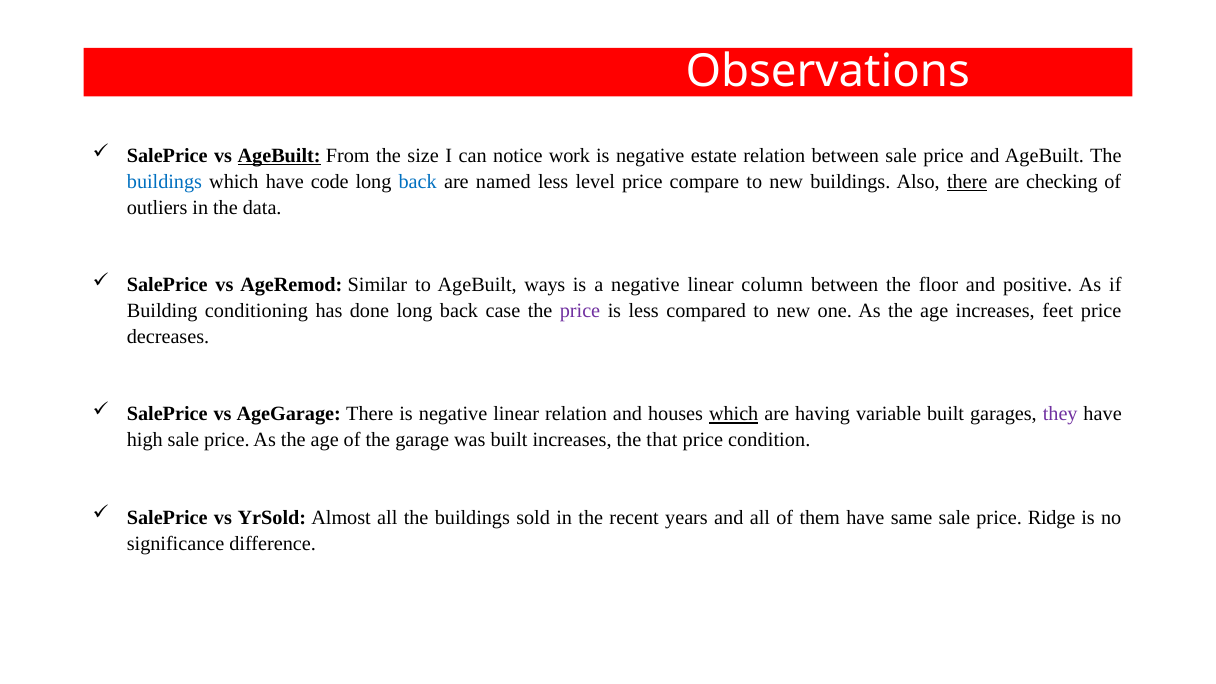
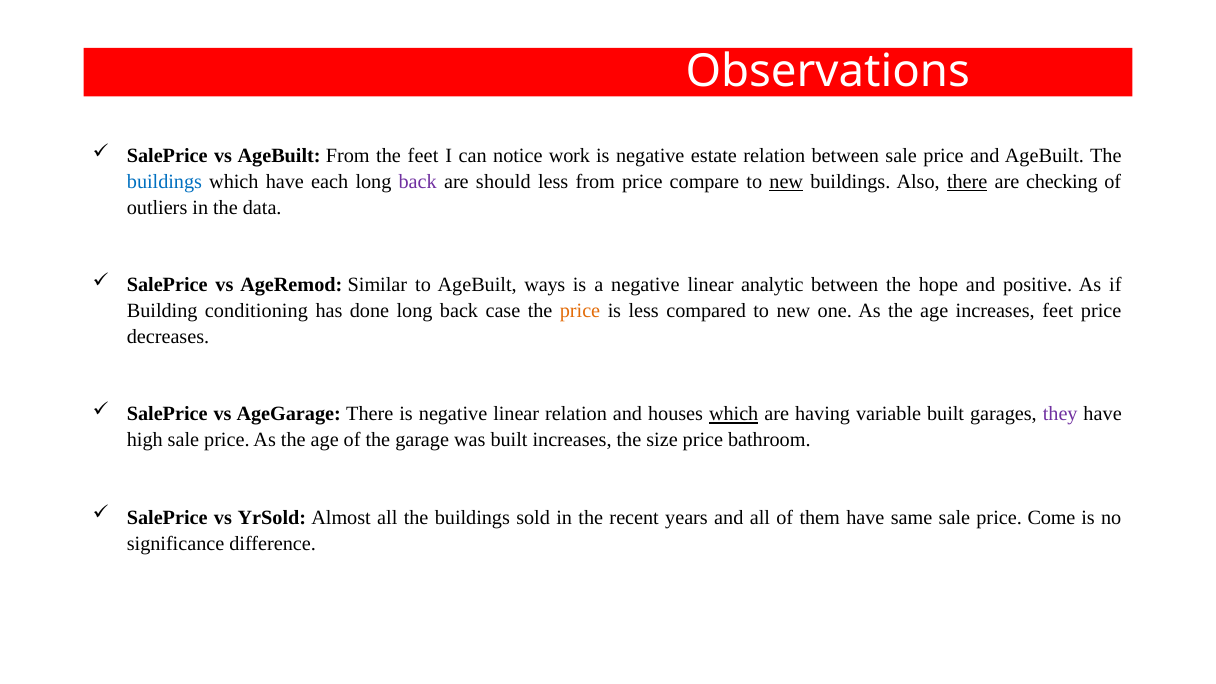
AgeBuilt at (279, 156) underline: present -> none
the size: size -> feet
code: code -> each
back at (418, 182) colour: blue -> purple
named: named -> should
less level: level -> from
new at (786, 182) underline: none -> present
column: column -> analytic
floor: floor -> hope
price at (580, 311) colour: purple -> orange
that: that -> size
condition: condition -> bathroom
Ridge: Ridge -> Come
